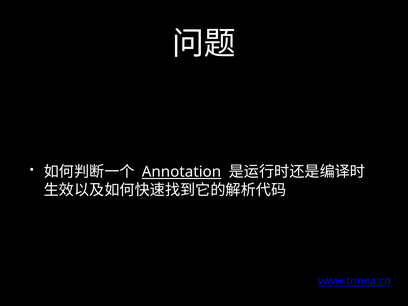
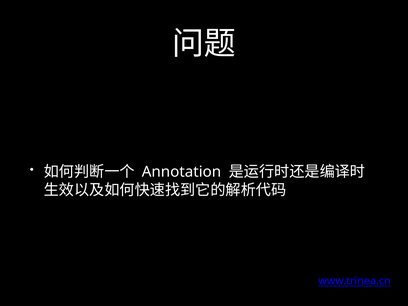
Annotation underline: present -> none
